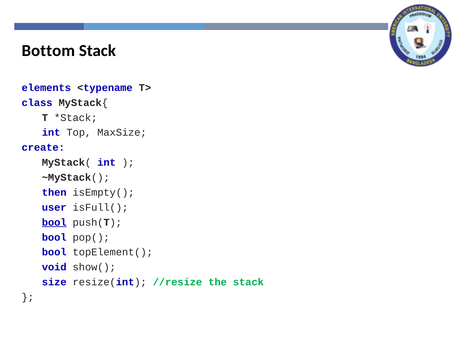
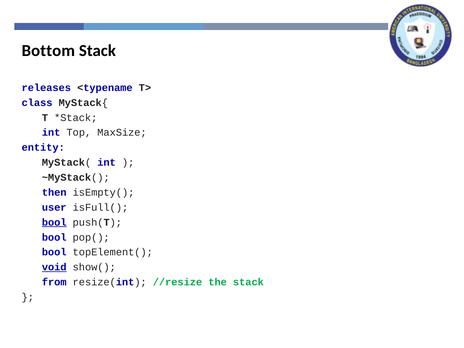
elements: elements -> releases
create: create -> entity
void underline: none -> present
size: size -> from
